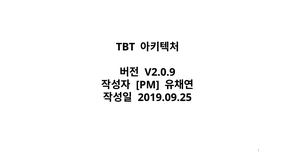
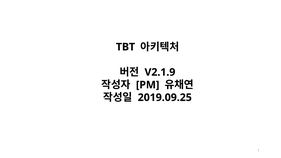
V2.0.9: V2.0.9 -> V2.1.9
